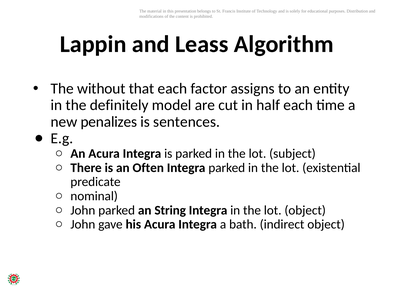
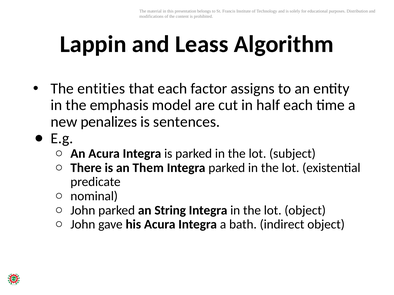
without: without -> entities
definitely: definitely -> emphasis
Often: Often -> Them
